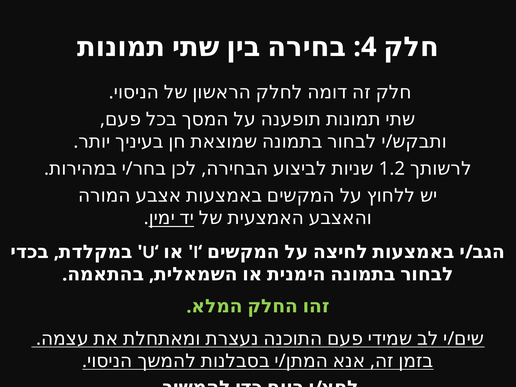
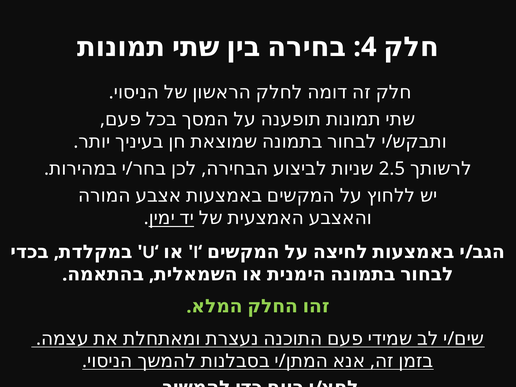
1.2: 1.2 -> 2.5
